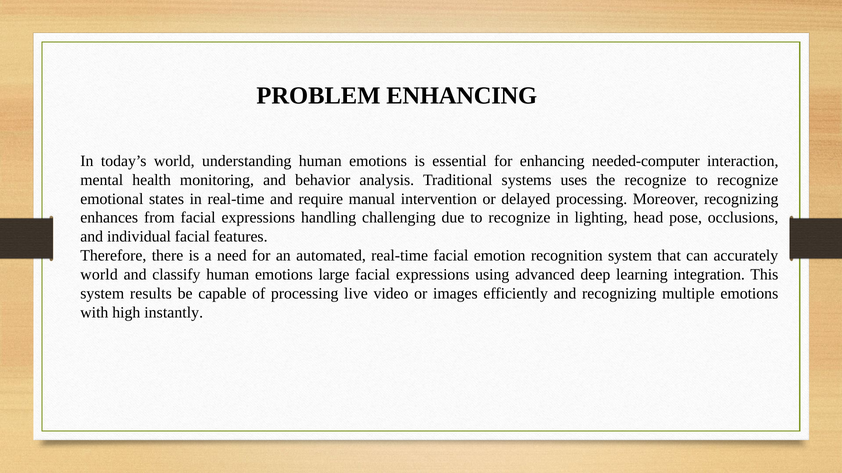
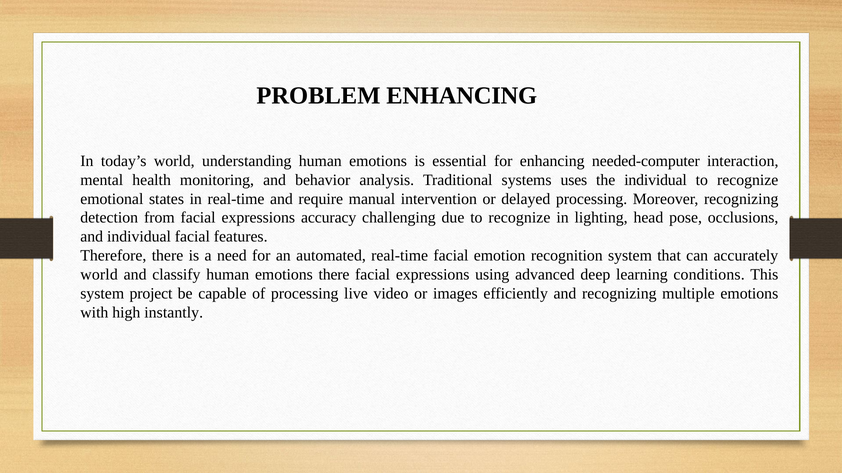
the recognize: recognize -> individual
enhances: enhances -> detection
handling: handling -> accuracy
emotions large: large -> there
integration: integration -> conditions
results: results -> project
